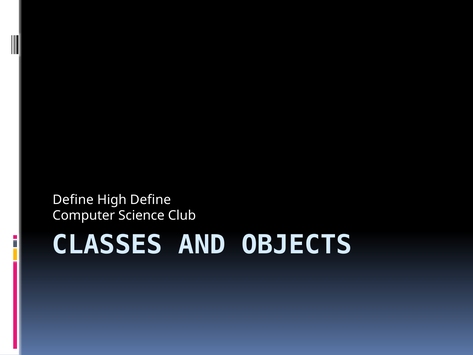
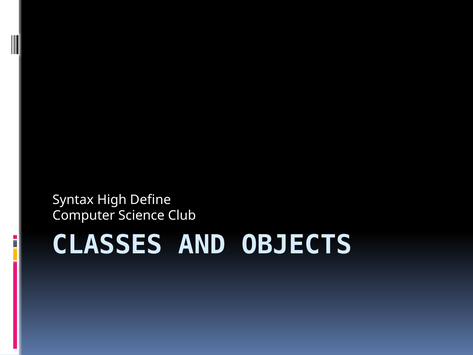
Define at (73, 200): Define -> Syntax
